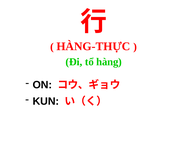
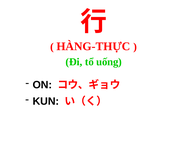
hàng: hàng -> uống
